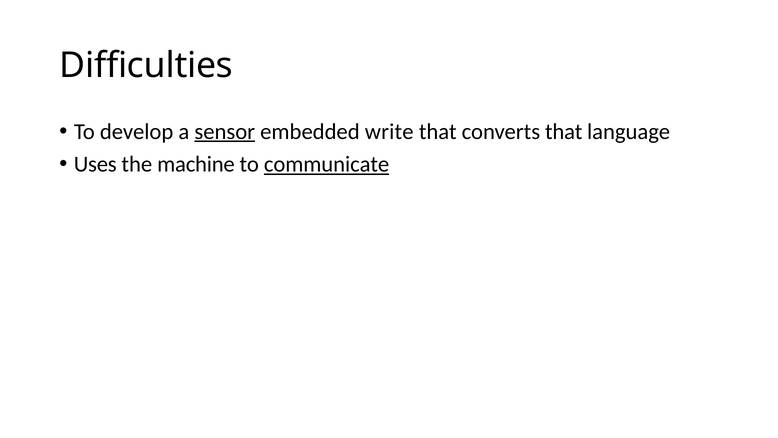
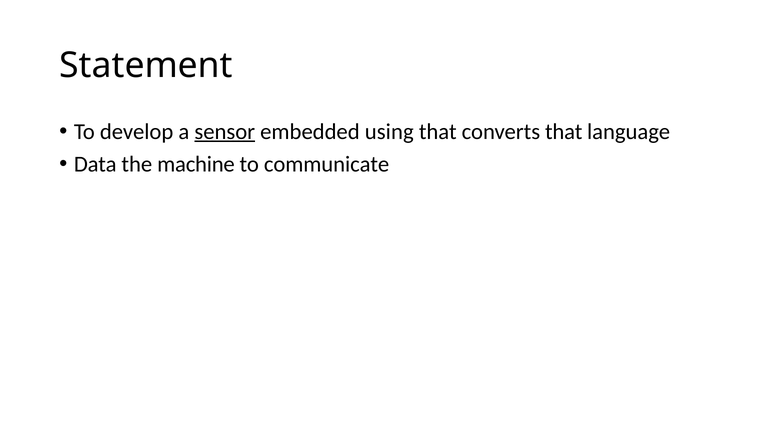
Difficulties: Difficulties -> Statement
write: write -> using
Uses: Uses -> Data
communicate underline: present -> none
